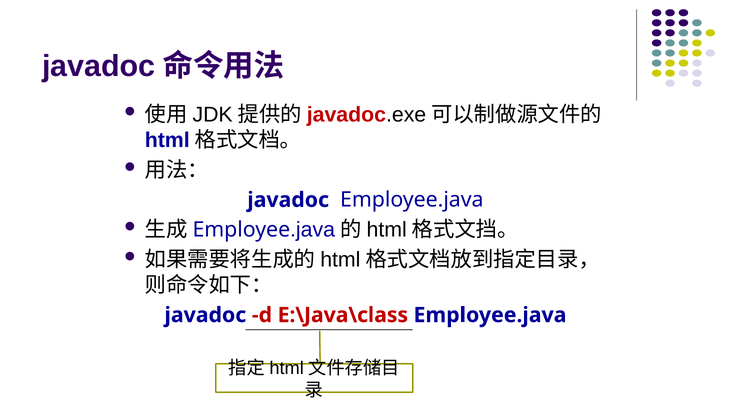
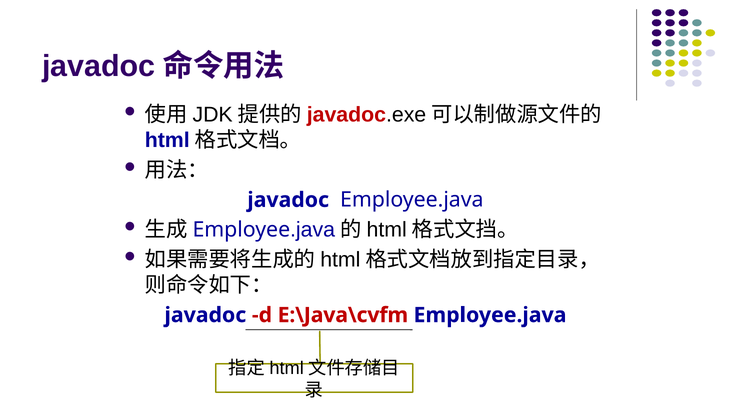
E:\Java\class: E:\Java\class -> E:\Java\cvfm
